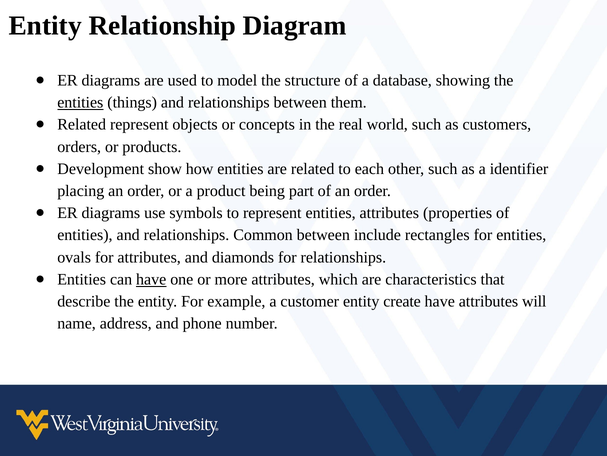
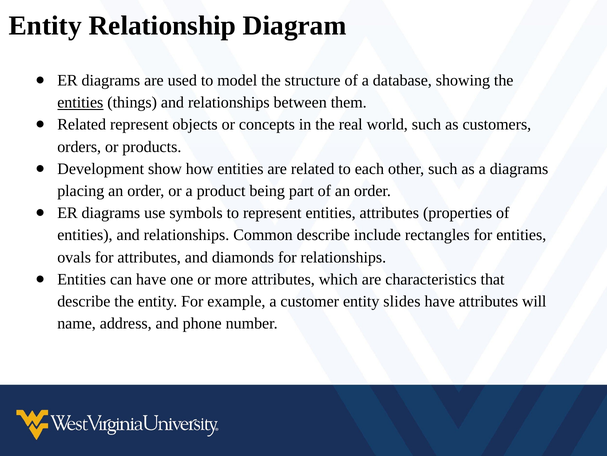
a identifier: identifier -> diagrams
Common between: between -> describe
have at (151, 279) underline: present -> none
create: create -> slides
